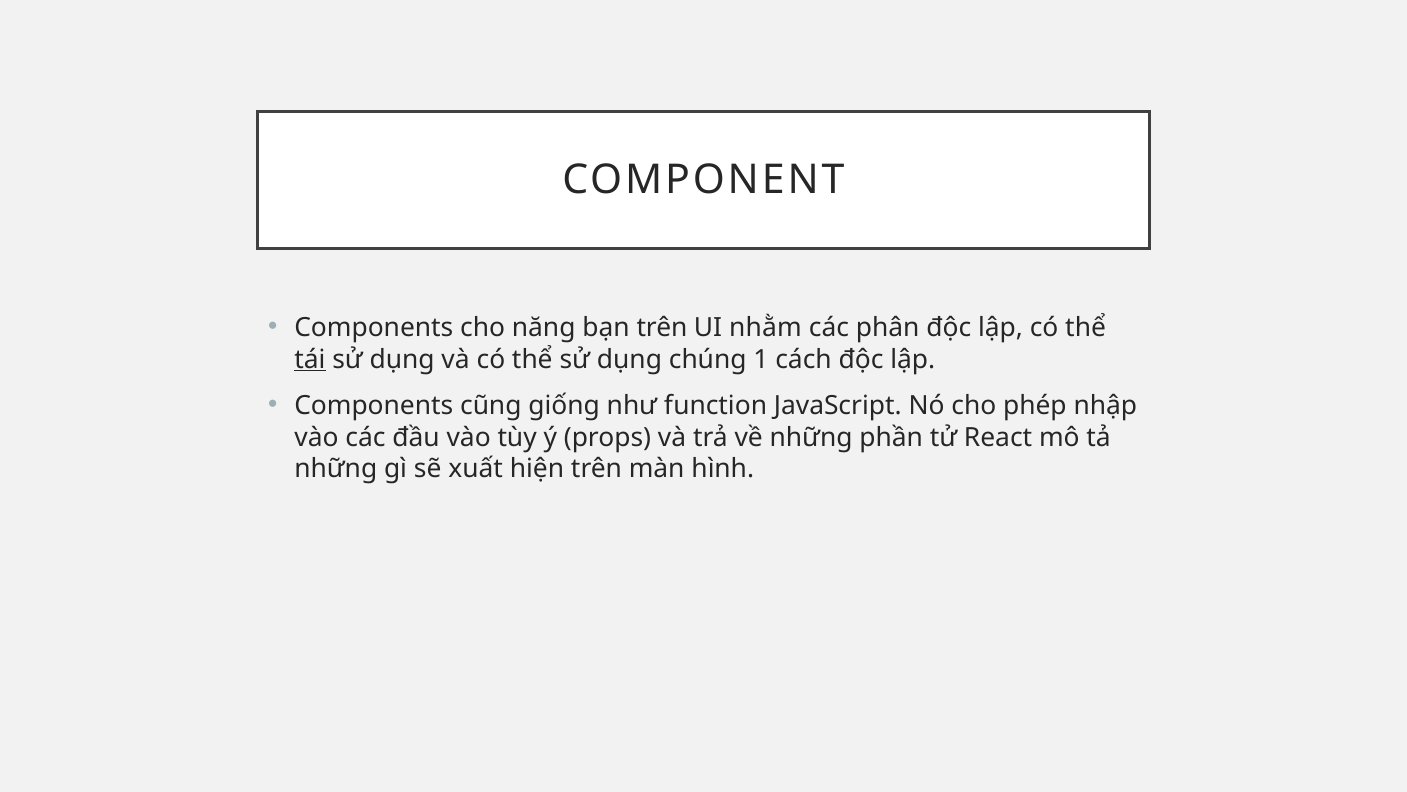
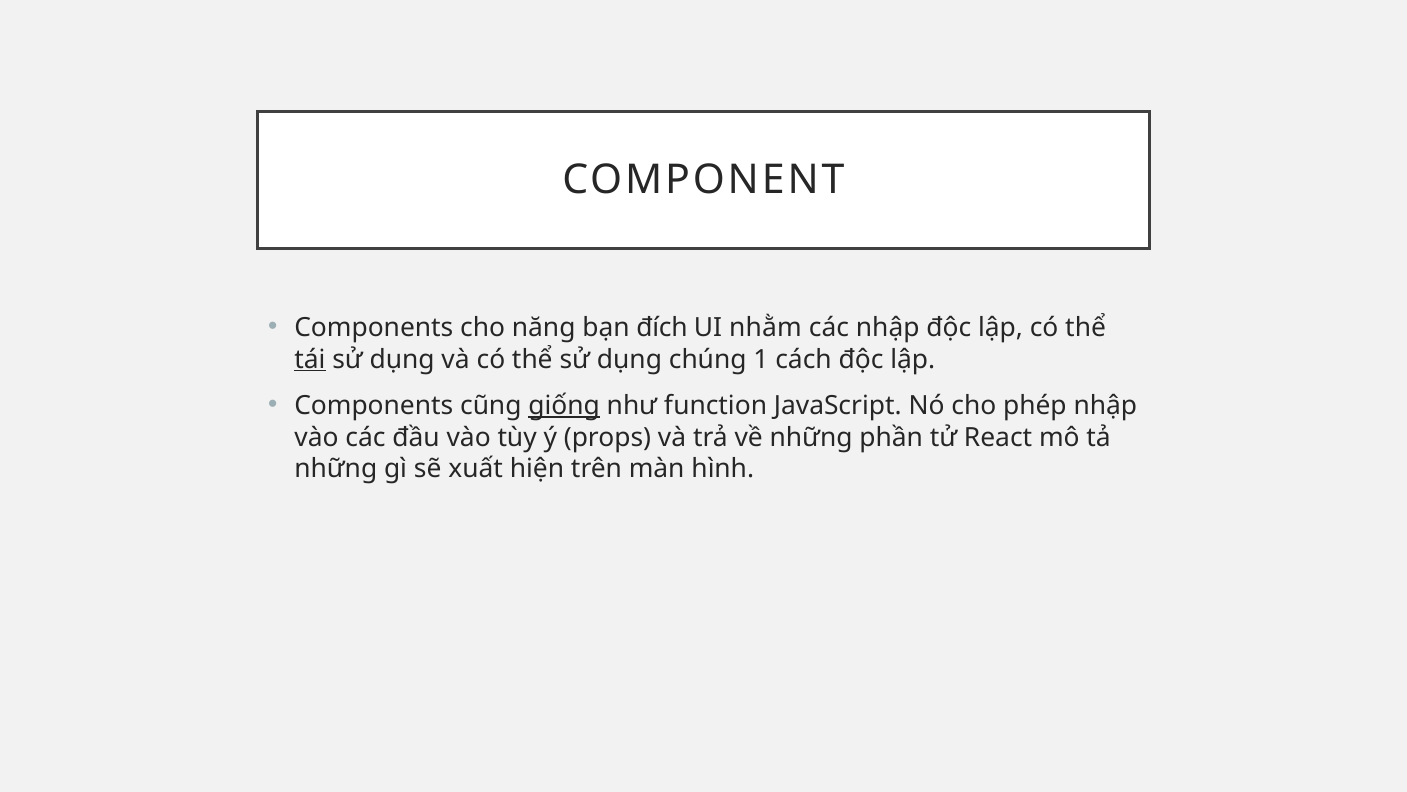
bạn trên: trên -> đích
các phân: phân -> nhập
giống underline: none -> present
